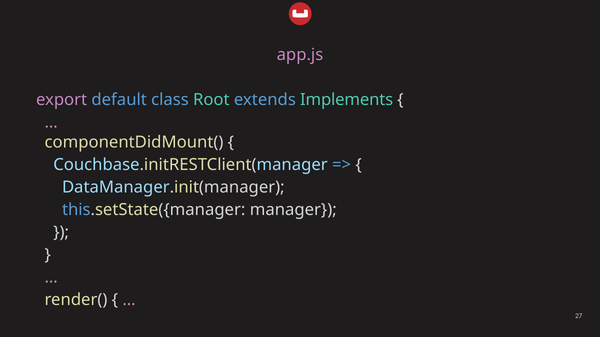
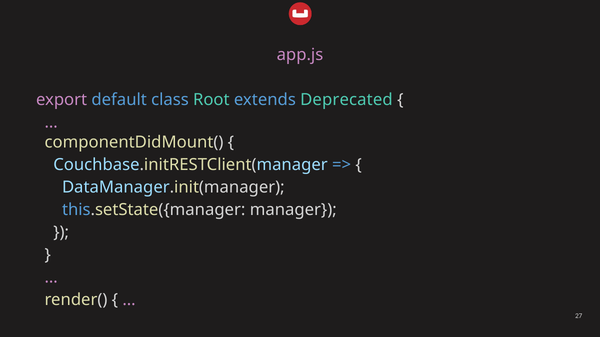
Implements: Implements -> Deprecated
